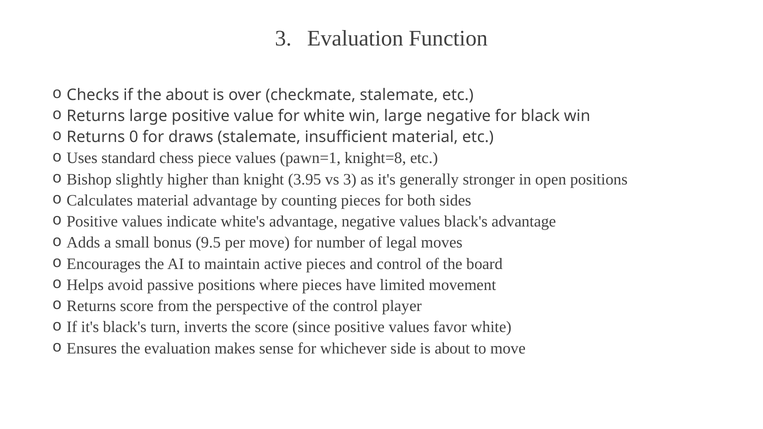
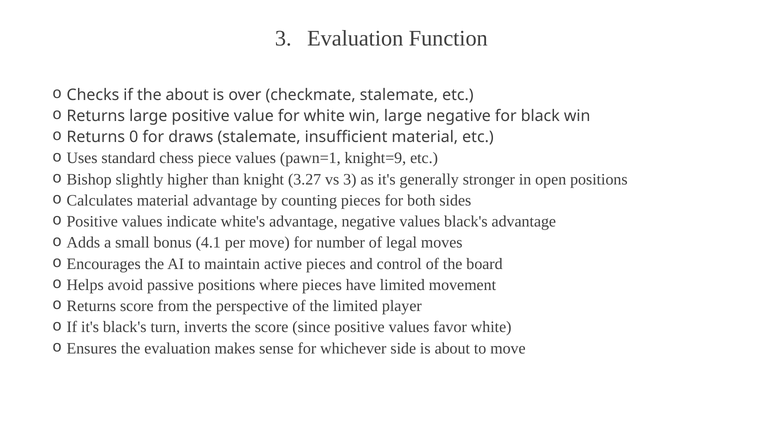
knight=8: knight=8 -> knight=9
3.95: 3.95 -> 3.27
9.5: 9.5 -> 4.1
the control: control -> limited
